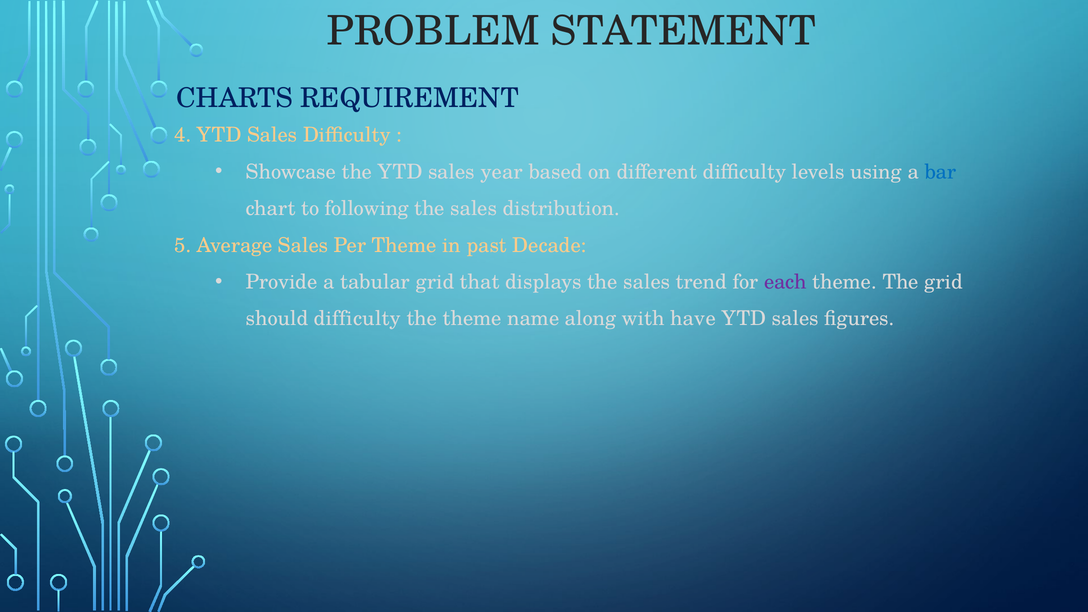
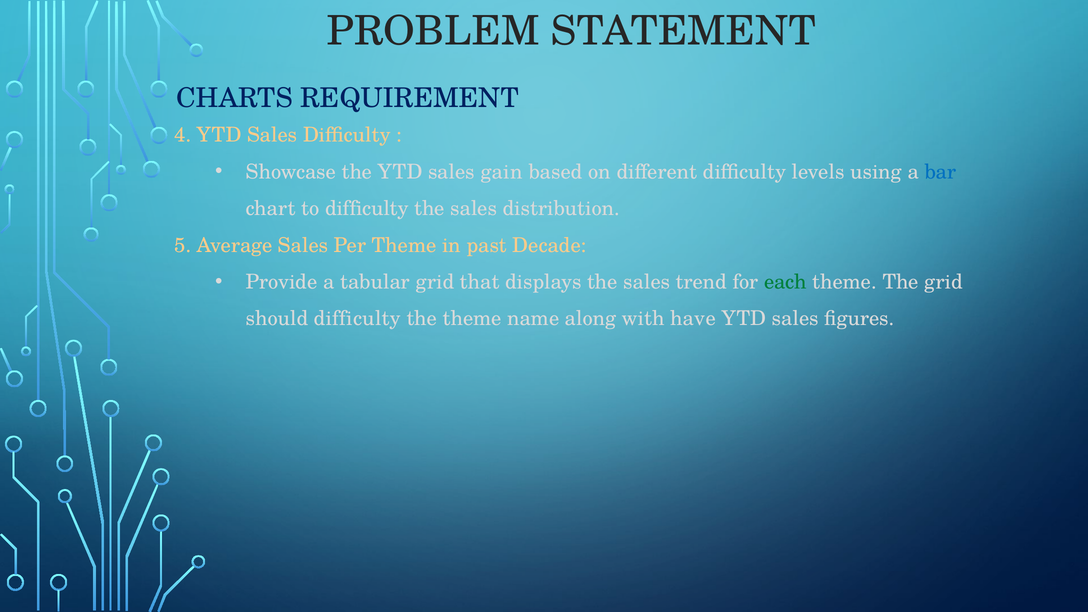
year: year -> gain
to following: following -> difficulty
each colour: purple -> green
